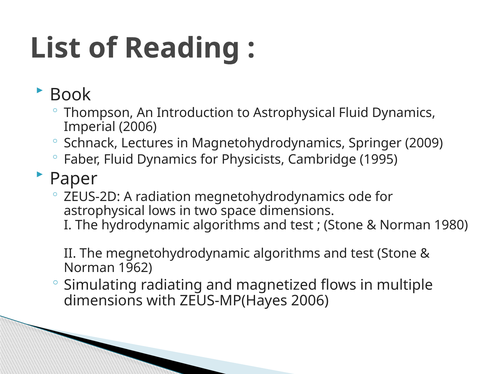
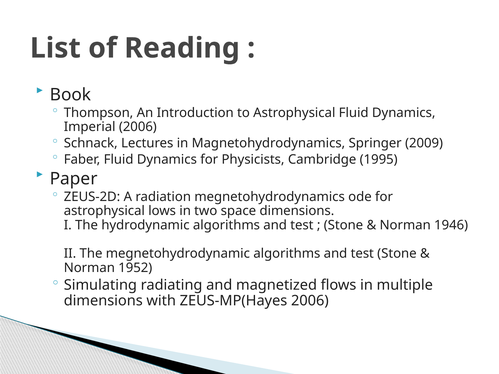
1980: 1980 -> 1946
1962: 1962 -> 1952
